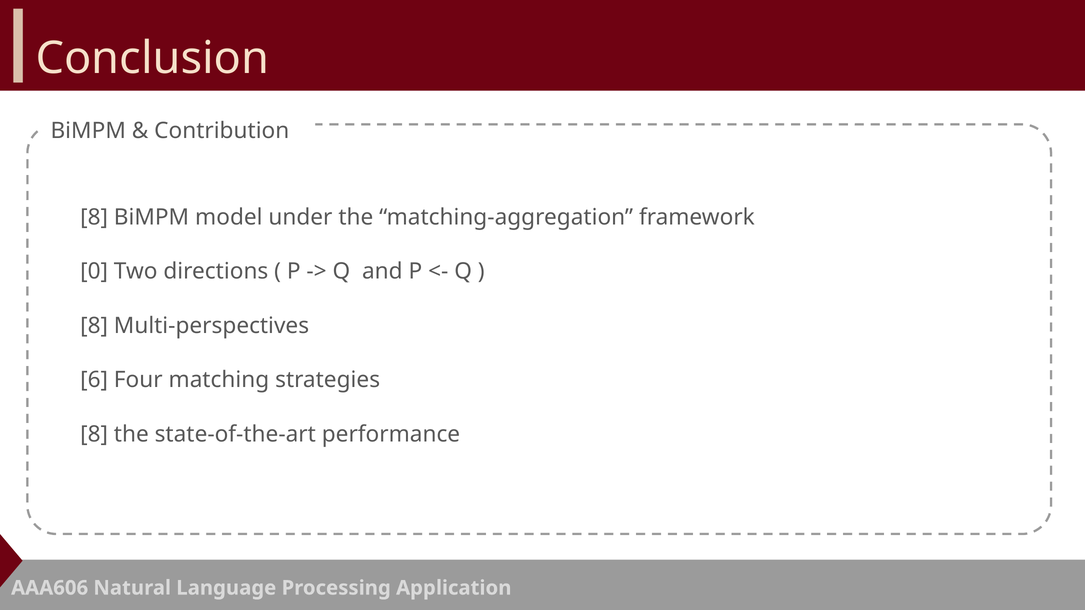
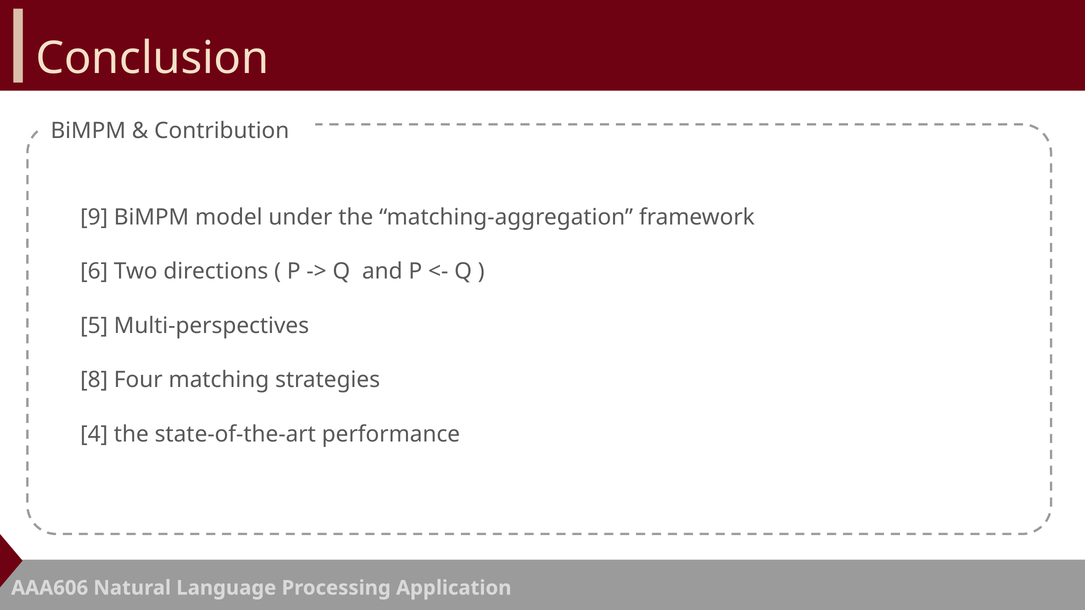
8 at (94, 217): 8 -> 9
0: 0 -> 6
8 at (94, 326): 8 -> 5
6: 6 -> 8
8 at (94, 434): 8 -> 4
